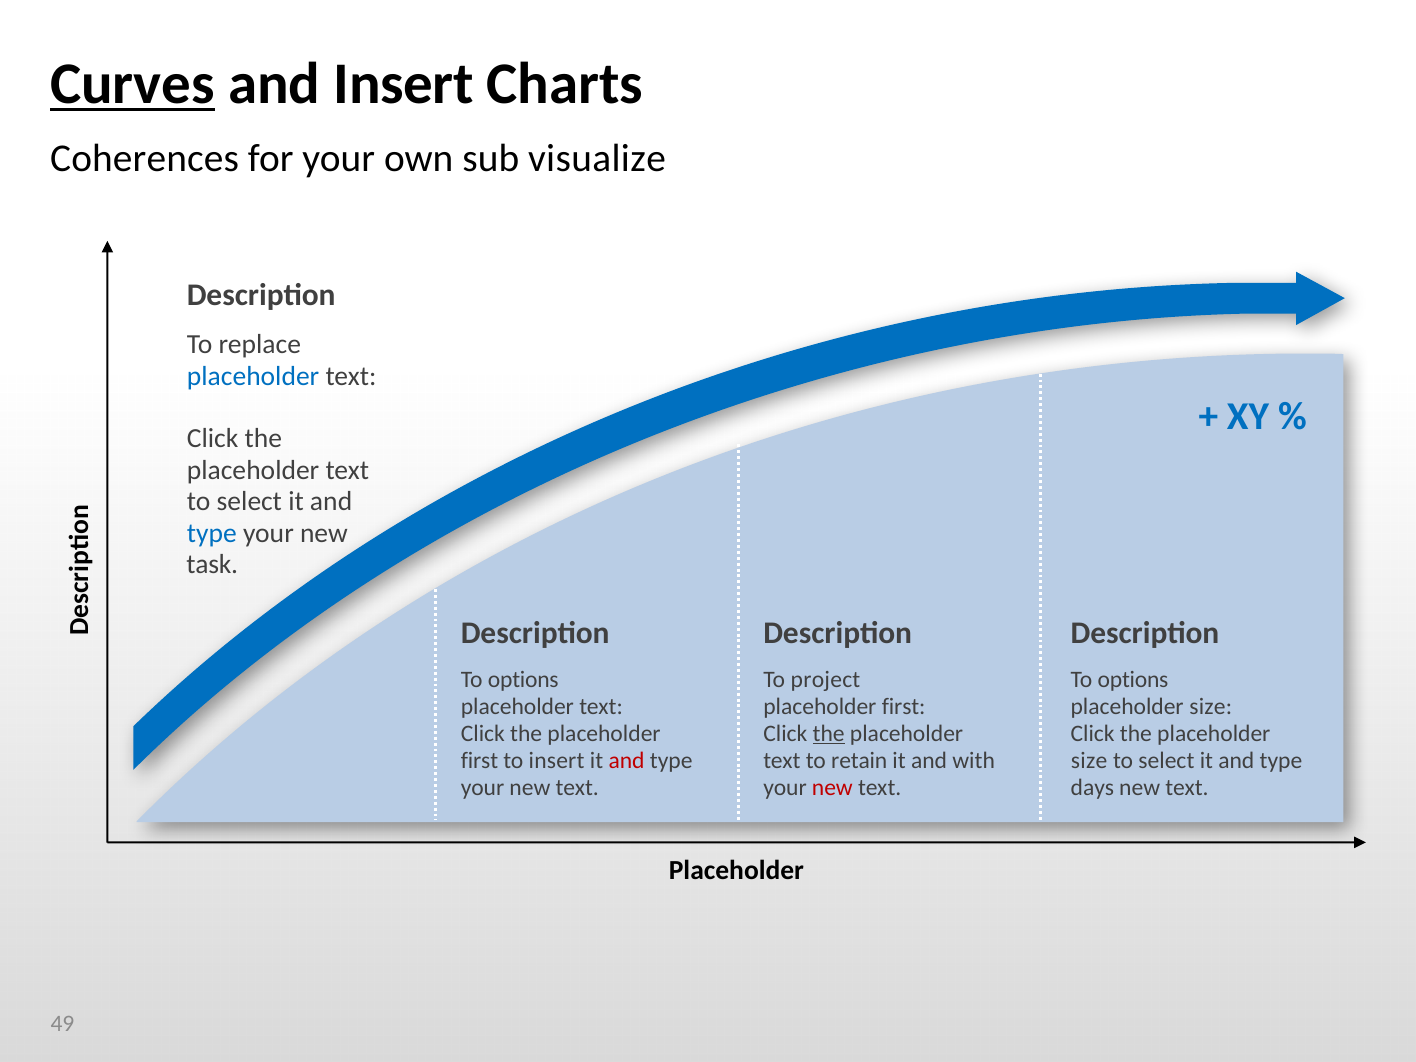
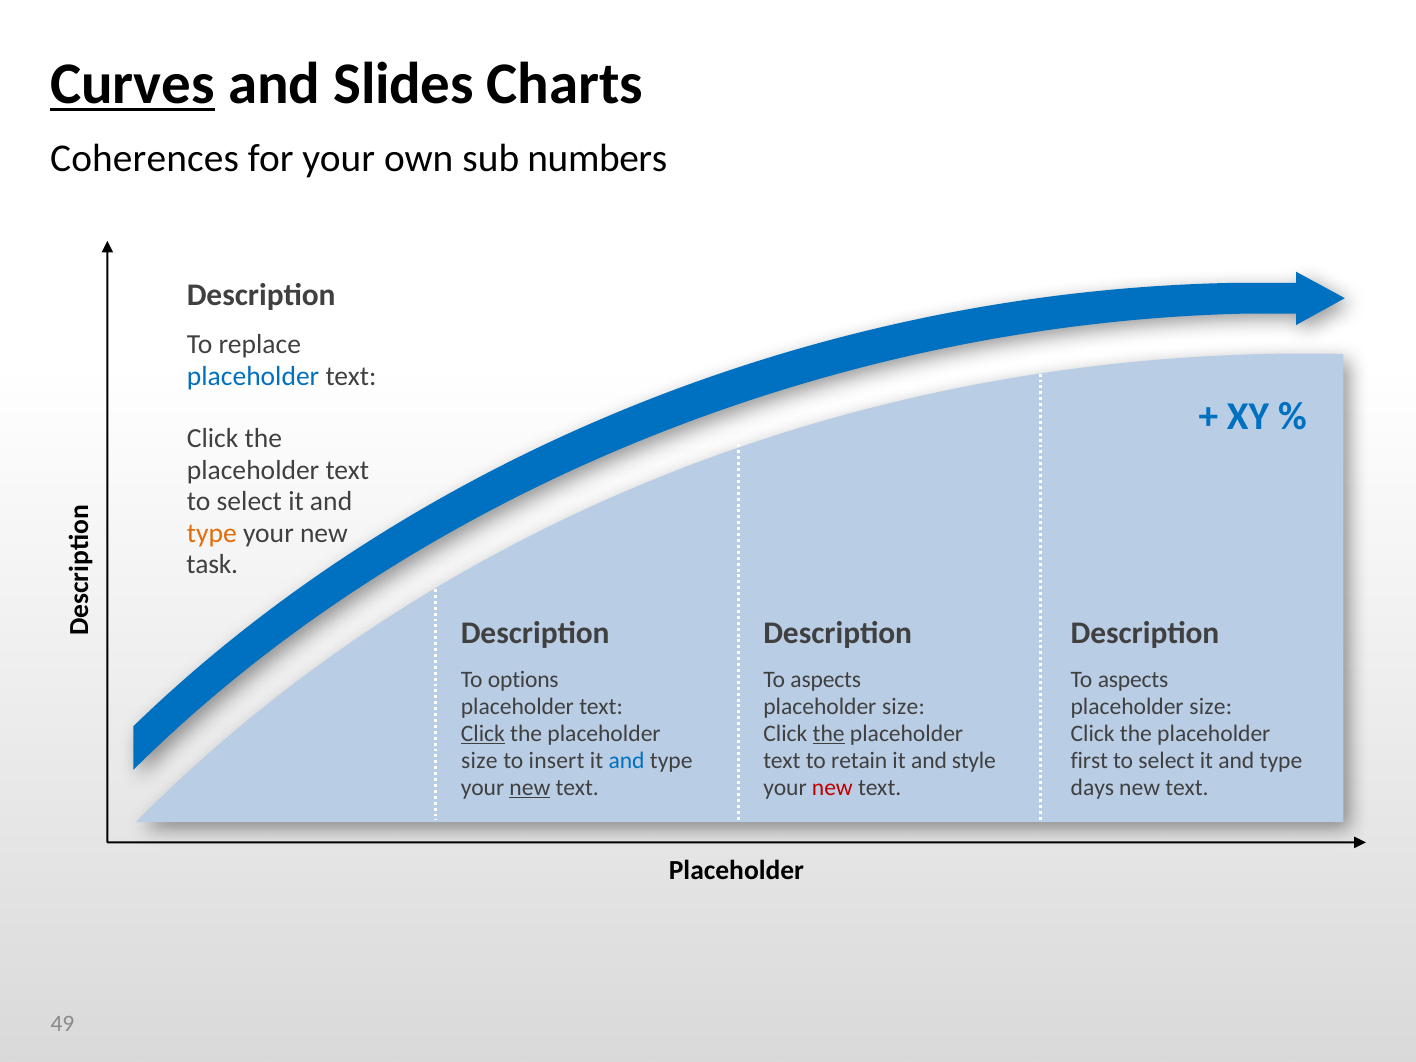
and Insert: Insert -> Slides
visualize: visualize -> numbers
type at (212, 533) colour: blue -> orange
project at (826, 680): project -> aspects
options at (1133, 680): options -> aspects
first at (904, 707): first -> size
Click at (483, 734) underline: none -> present
first at (480, 760): first -> size
and at (627, 760) colour: red -> blue
with: with -> style
size at (1089, 760): size -> first
new at (530, 787) underline: none -> present
